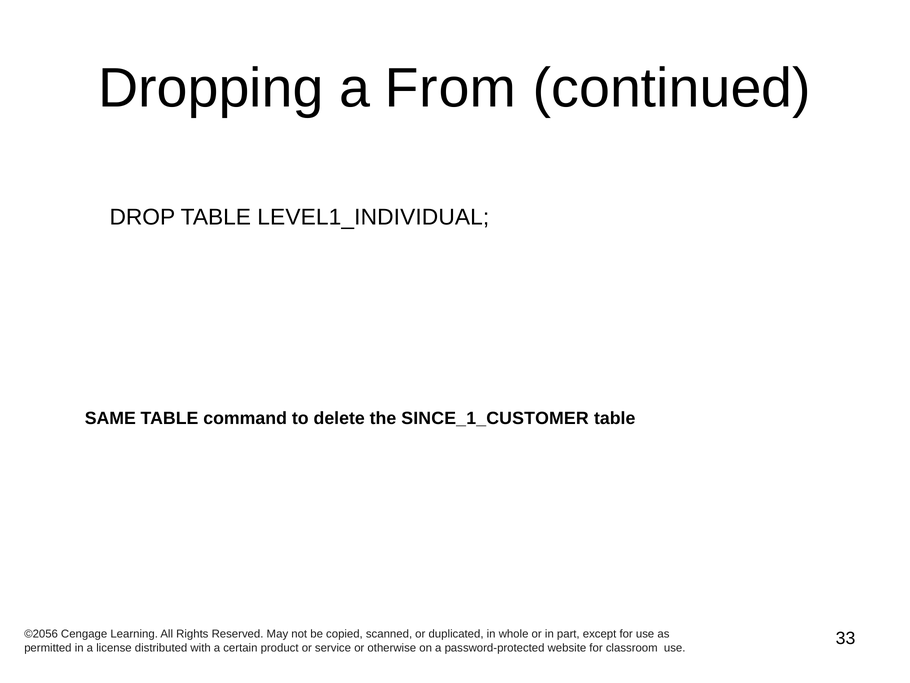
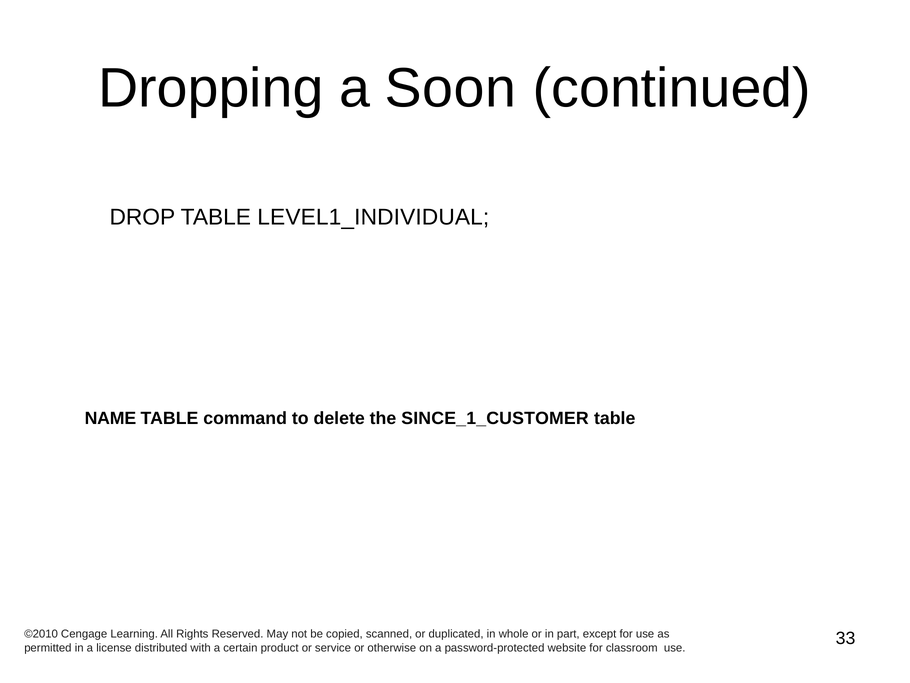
From: From -> Soon
SAME: SAME -> NAME
©2056: ©2056 -> ©2010
